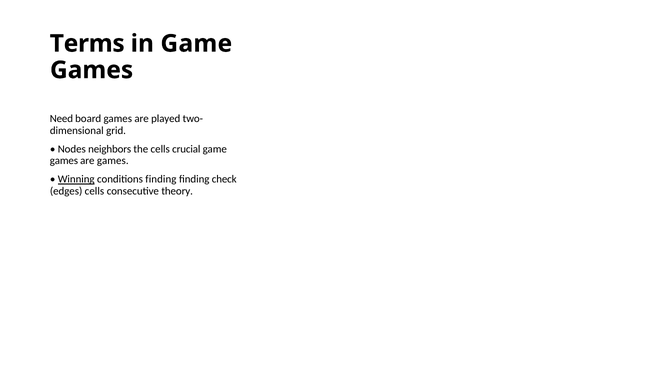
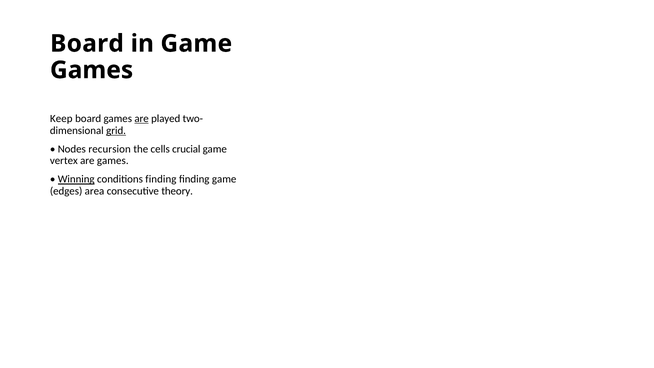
Terms at (87, 44): Terms -> Board
Need: Need -> Keep
are at (142, 119) underline: none -> present
grid underline: none -> present
neighbors: neighbors -> recursion
games at (64, 161): games -> vertex
finding check: check -> game
edges cells: cells -> area
